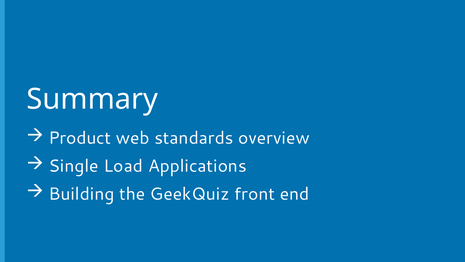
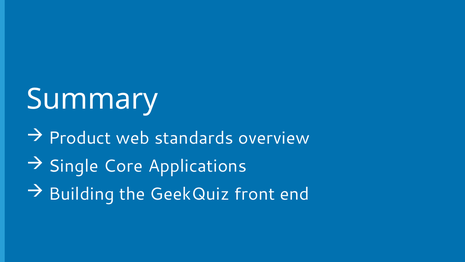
Load: Load -> Core
